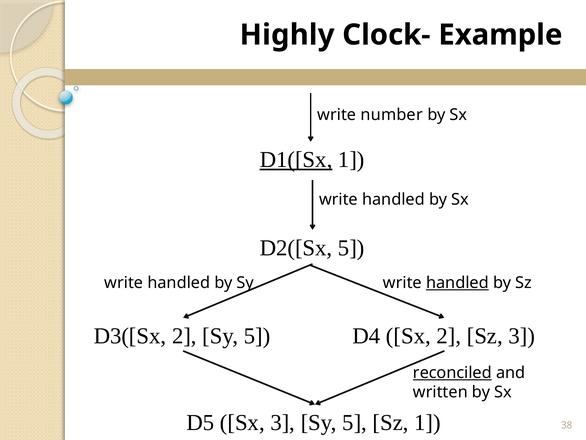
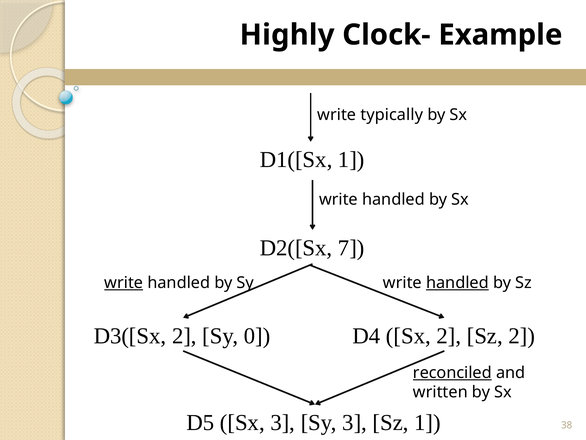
number: number -> typically
D1([Sx underline: present -> none
D2([Sx 5: 5 -> 7
write at (124, 282) underline: none -> present
2 Sy 5: 5 -> 0
Sz 3: 3 -> 2
3 Sy 5: 5 -> 3
